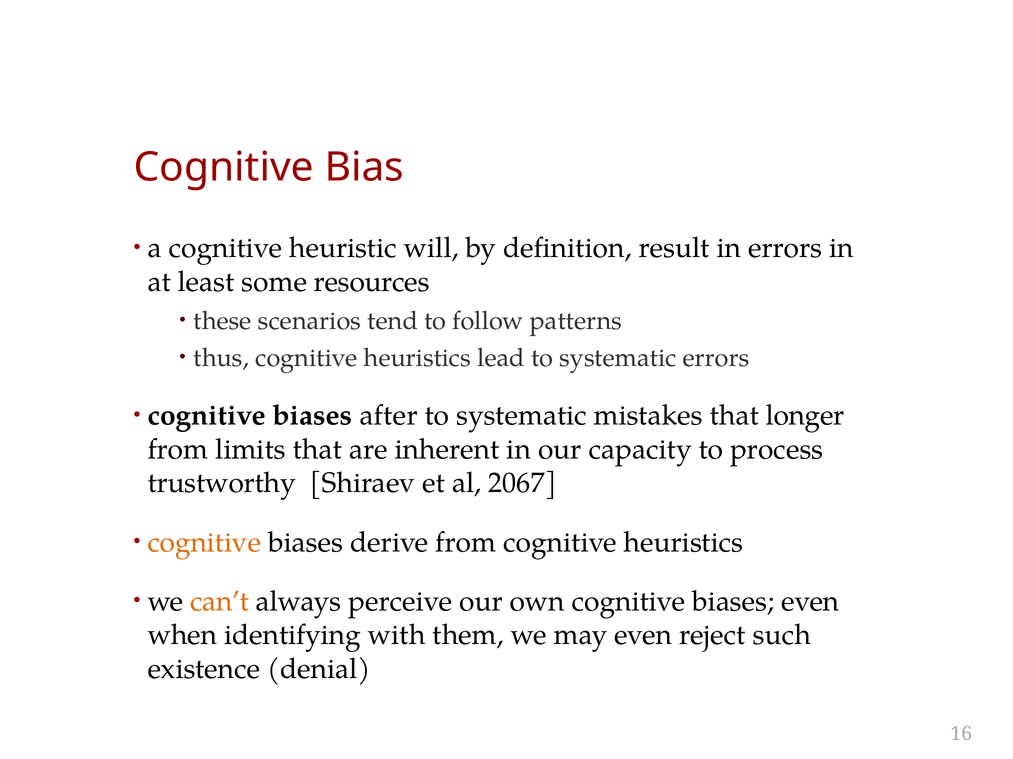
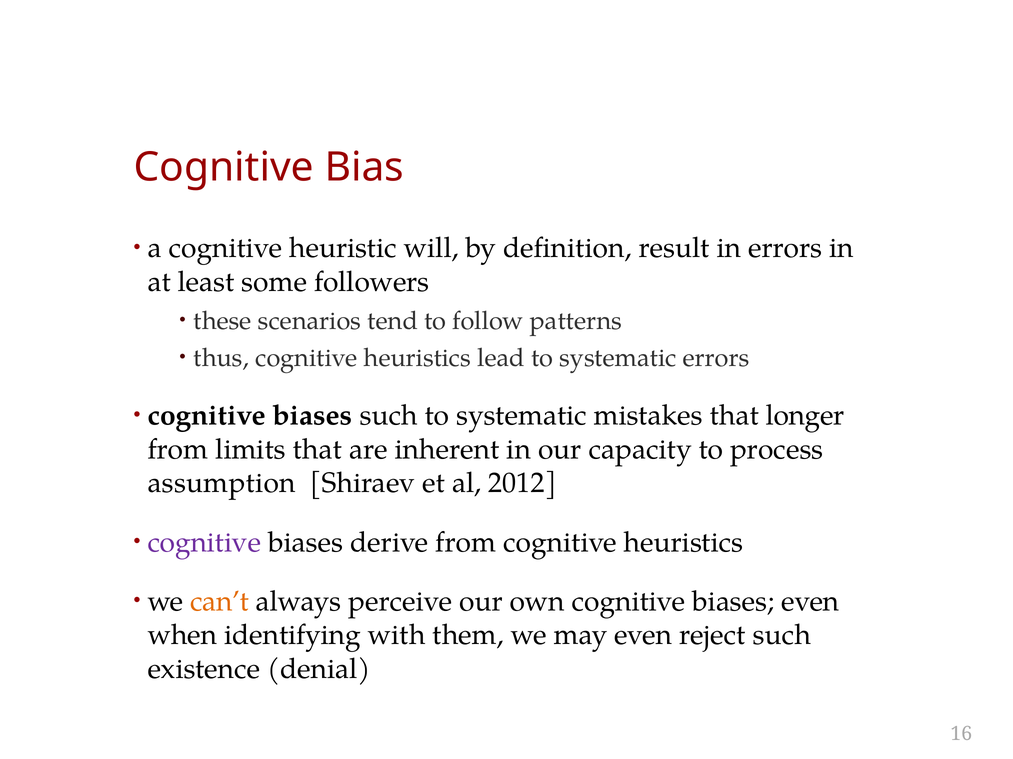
resources: resources -> followers
biases after: after -> such
trustworthy: trustworthy -> assumption
2067: 2067 -> 2012
cognitive at (204, 543) colour: orange -> purple
